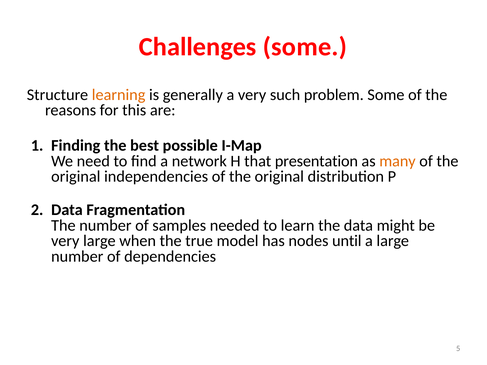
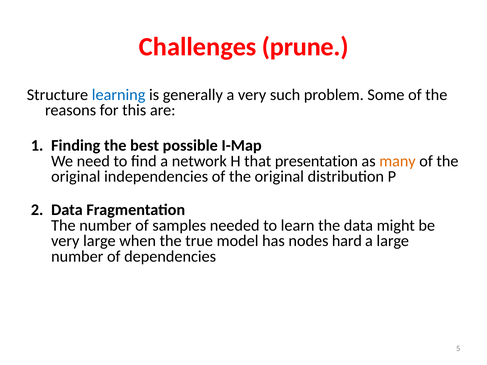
Challenges some: some -> prune
learning colour: orange -> blue
until: until -> hard
